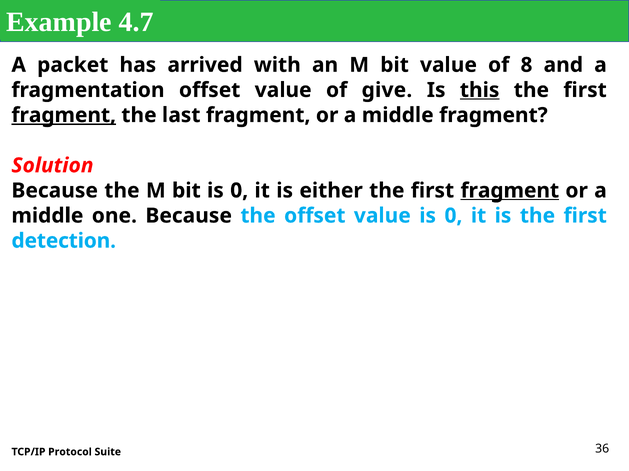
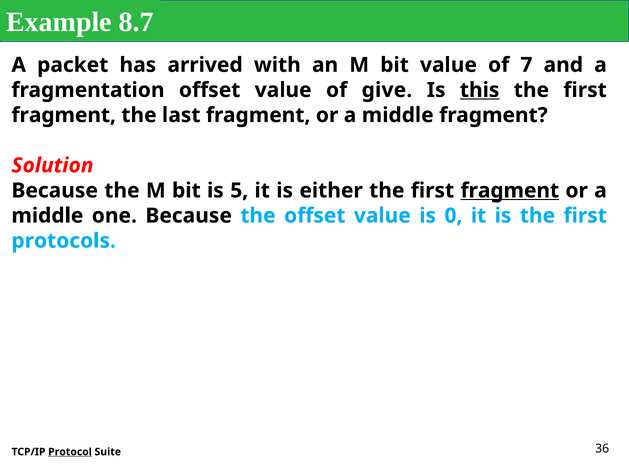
4.7: 4.7 -> 8.7
8: 8 -> 7
fragment at (64, 115) underline: present -> none
bit is 0: 0 -> 5
detection: detection -> protocols
Protocol underline: none -> present
